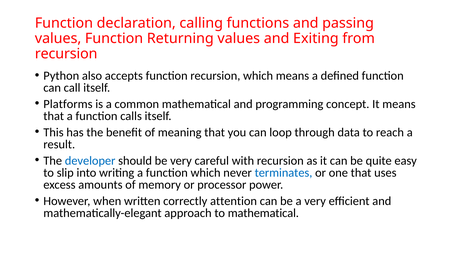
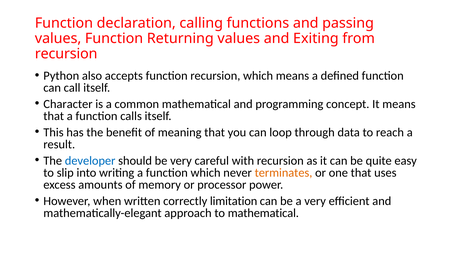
Platforms: Platforms -> Character
terminates colour: blue -> orange
attention: attention -> limitation
